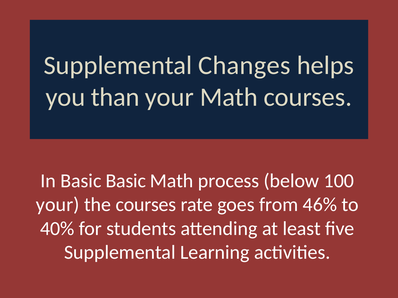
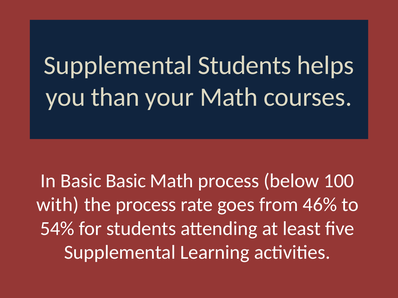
Supplemental Changes: Changes -> Students
your at (58, 205): your -> with
the courses: courses -> process
40%: 40% -> 54%
